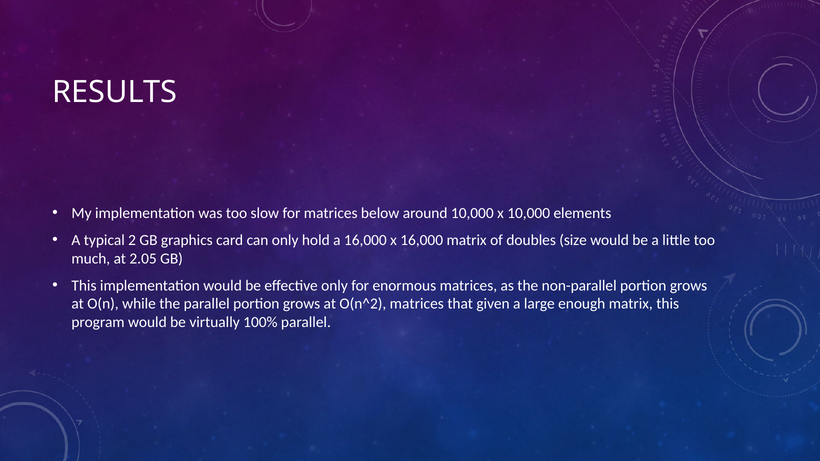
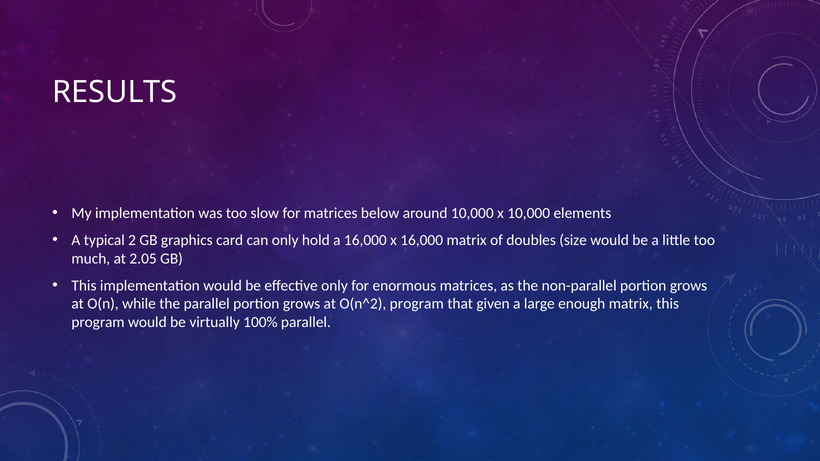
O(n^2 matrices: matrices -> program
